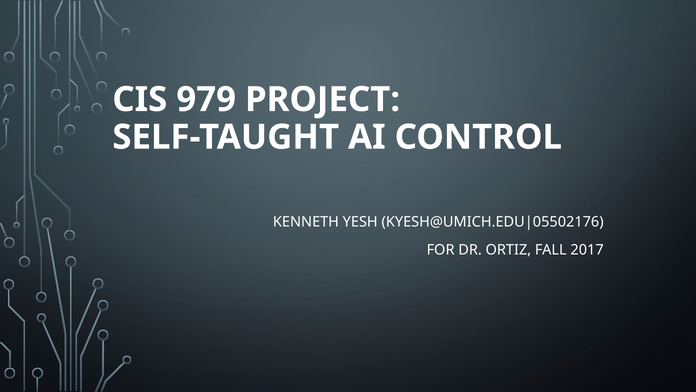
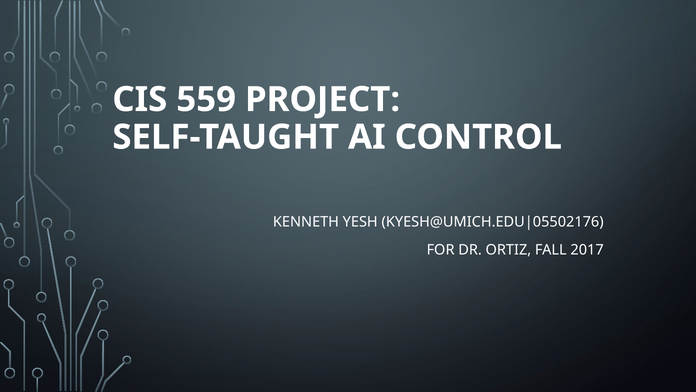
979: 979 -> 559
